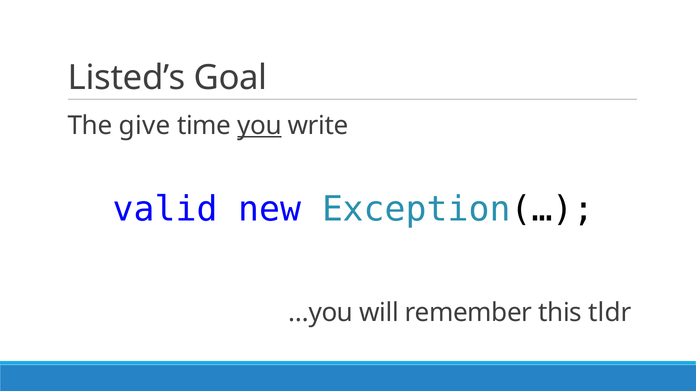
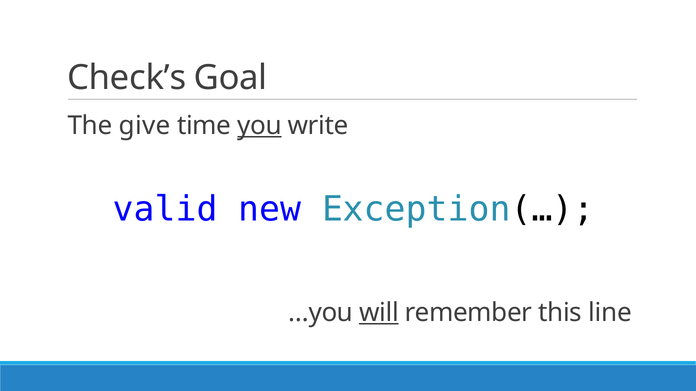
Listed’s: Listed’s -> Check’s
will underline: none -> present
tldr: tldr -> line
